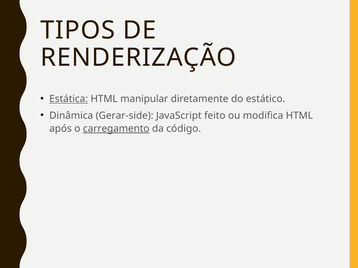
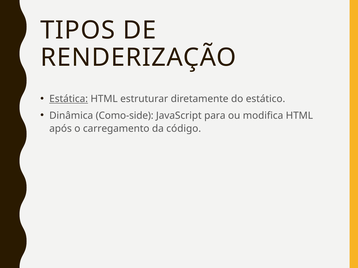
manipular: manipular -> estruturar
Gerar-side: Gerar-side -> Como-side
feito: feito -> para
carregamento underline: present -> none
